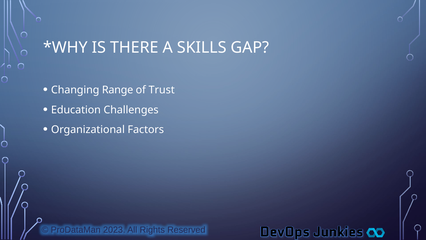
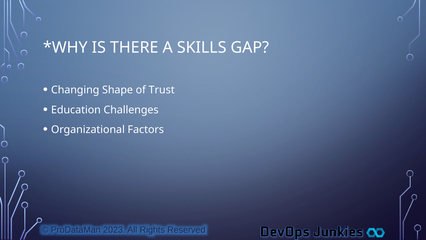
Range: Range -> Shape
